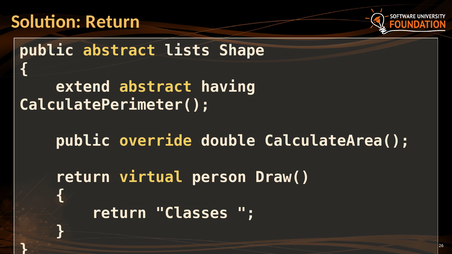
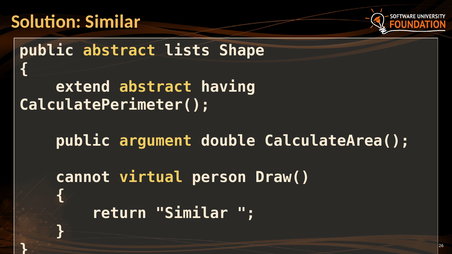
Solution Return: Return -> Similar
override: override -> argument
return at (83, 177): return -> cannot
return Classes: Classes -> Similar
